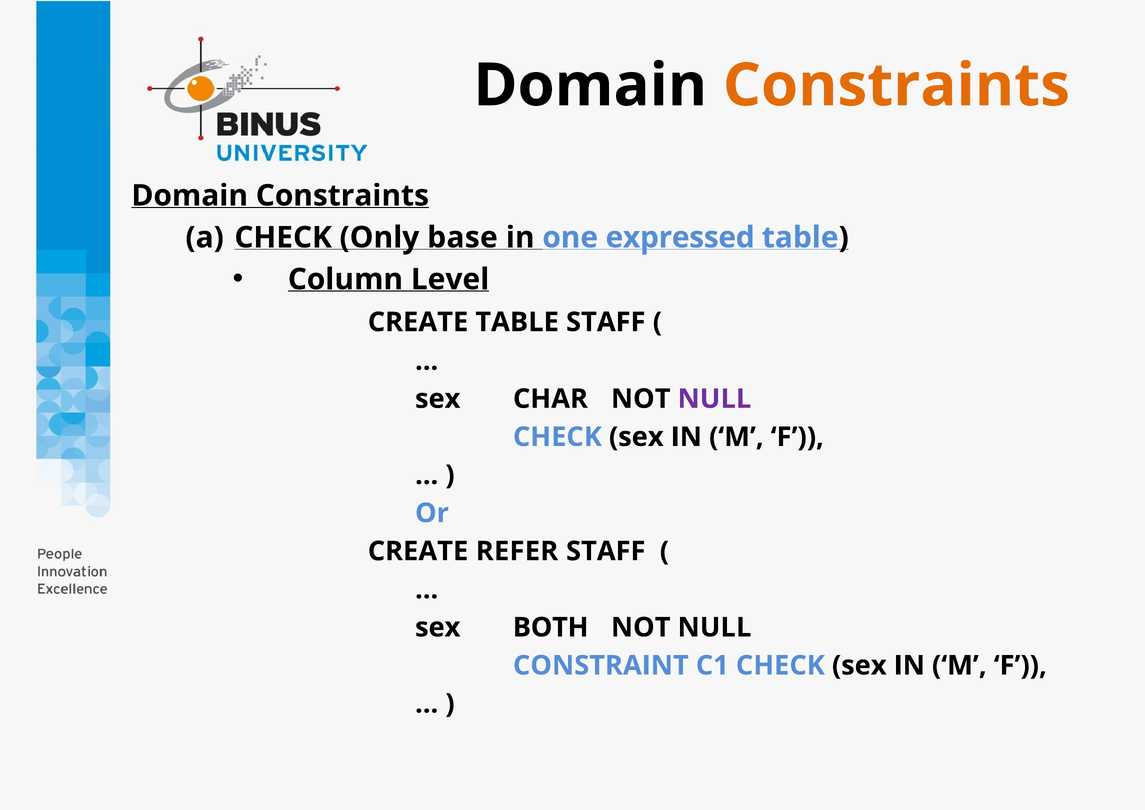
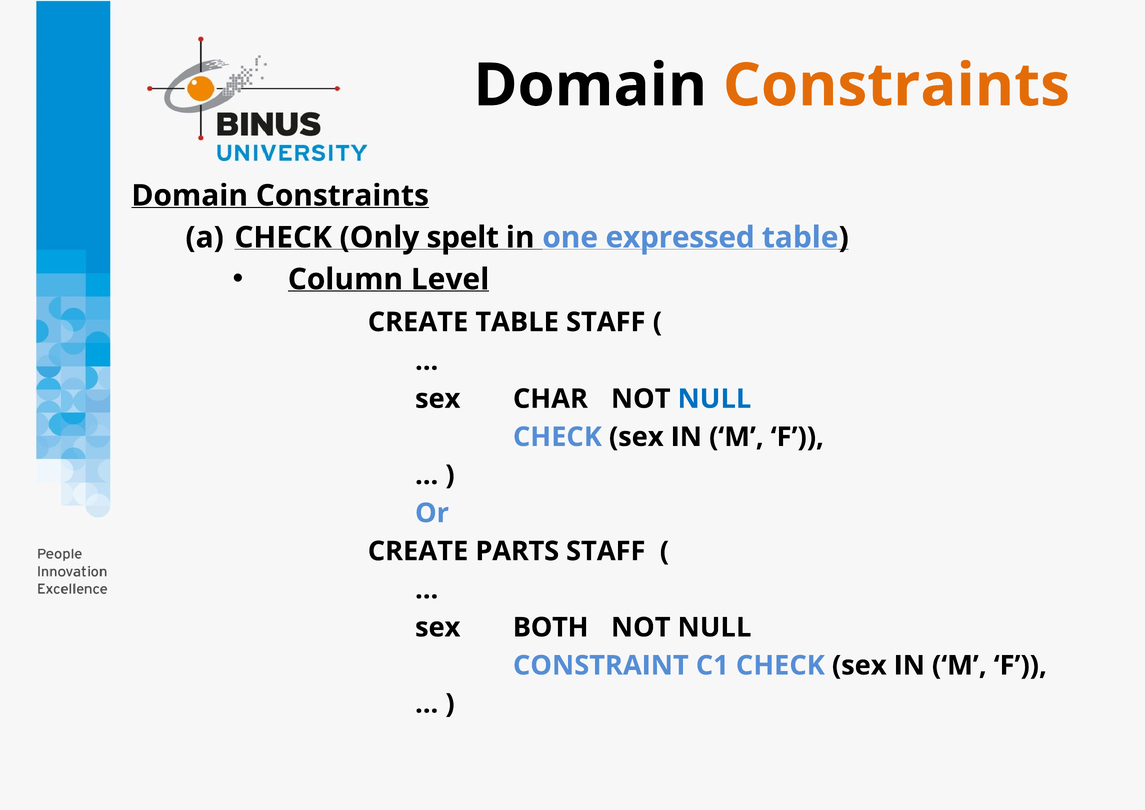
base: base -> spelt
NULL at (714, 399) colour: purple -> blue
REFER: REFER -> PARTS
